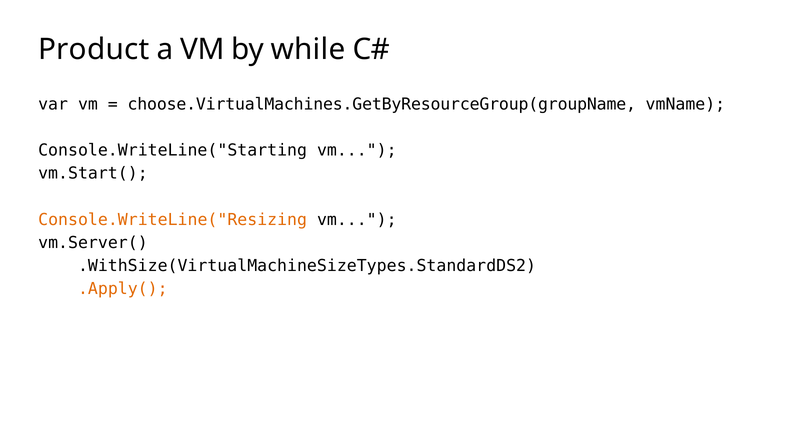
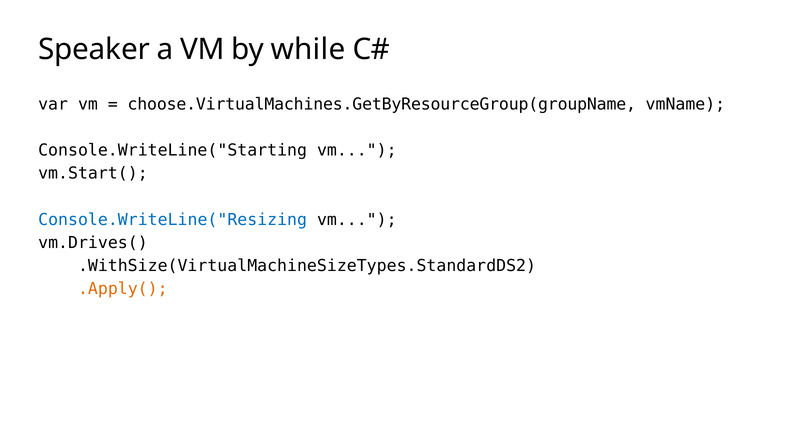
Product: Product -> Speaker
Console.WriteLine("Resizing colour: orange -> blue
vm.Server(: vm.Server( -> vm.Drives(
